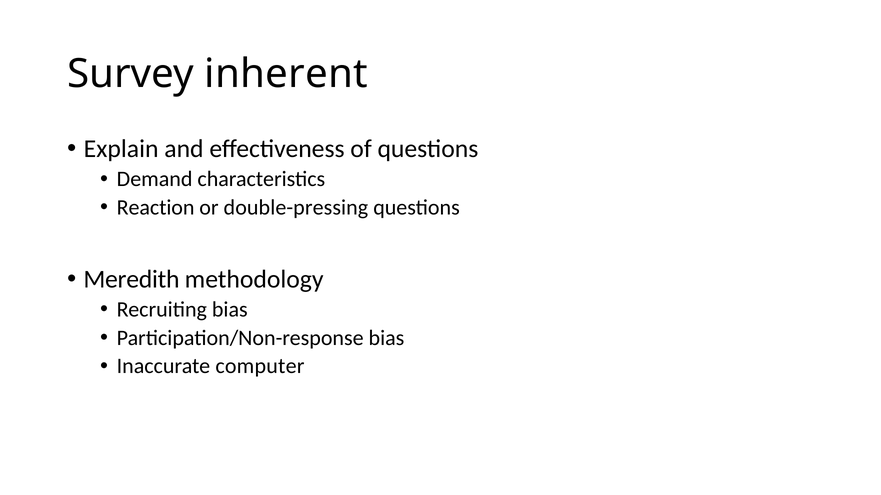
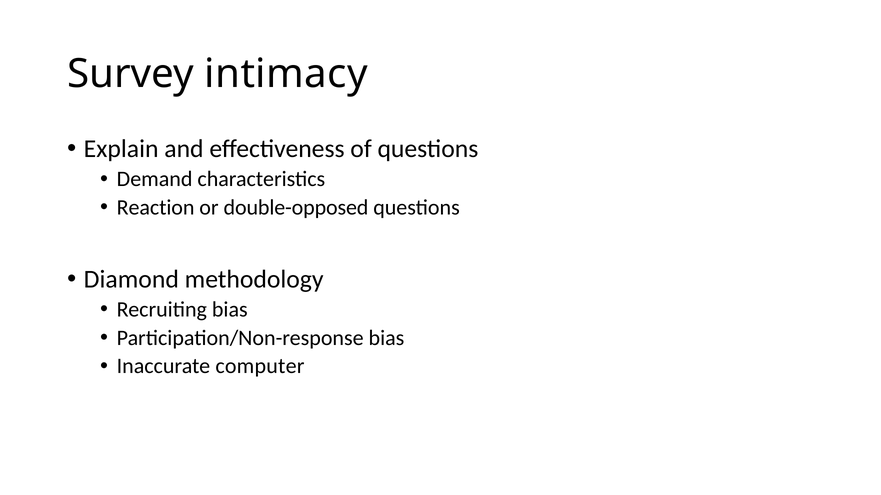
inherent: inherent -> intimacy
double-pressing: double-pressing -> double-opposed
Meredith: Meredith -> Diamond
